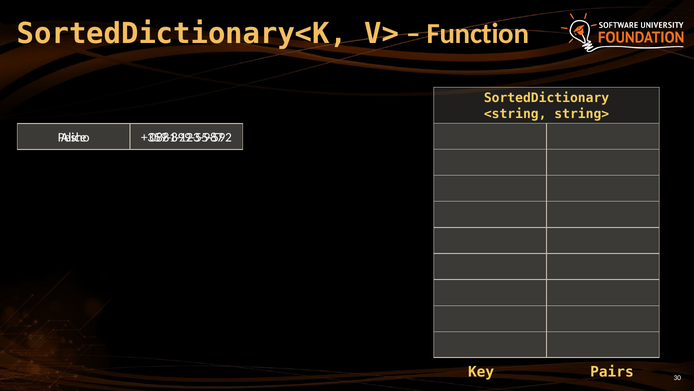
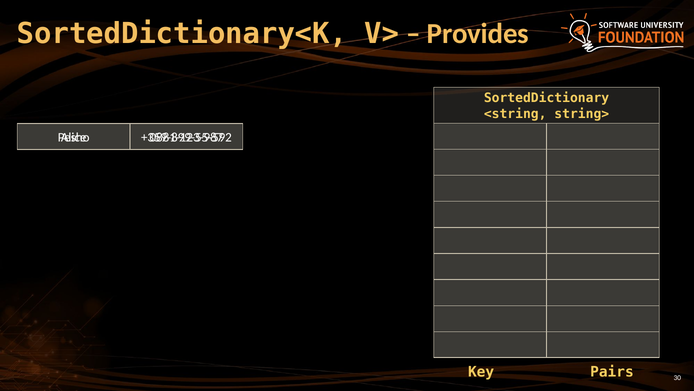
Function: Function -> Provides
